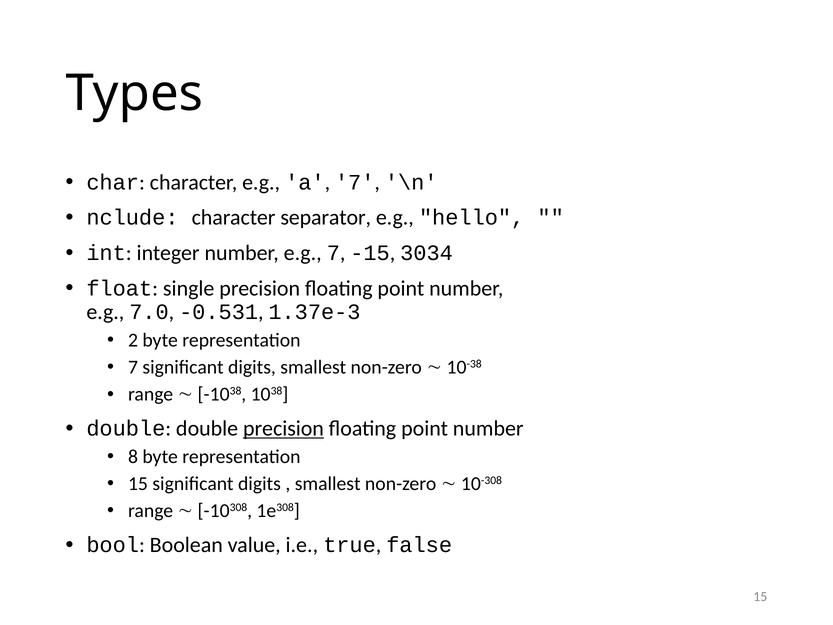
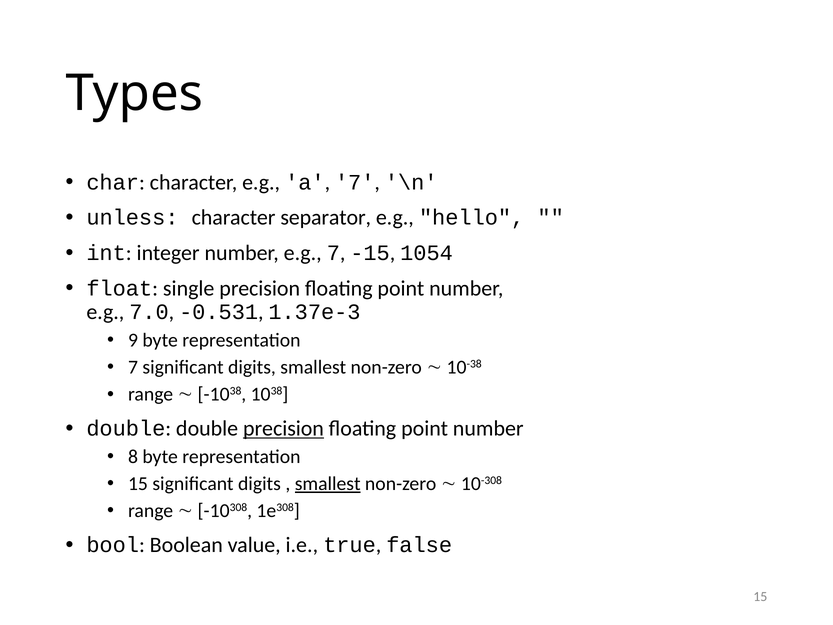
nclude: nclude -> unless
3034: 3034 -> 1054
2: 2 -> 9
smallest at (328, 484) underline: none -> present
